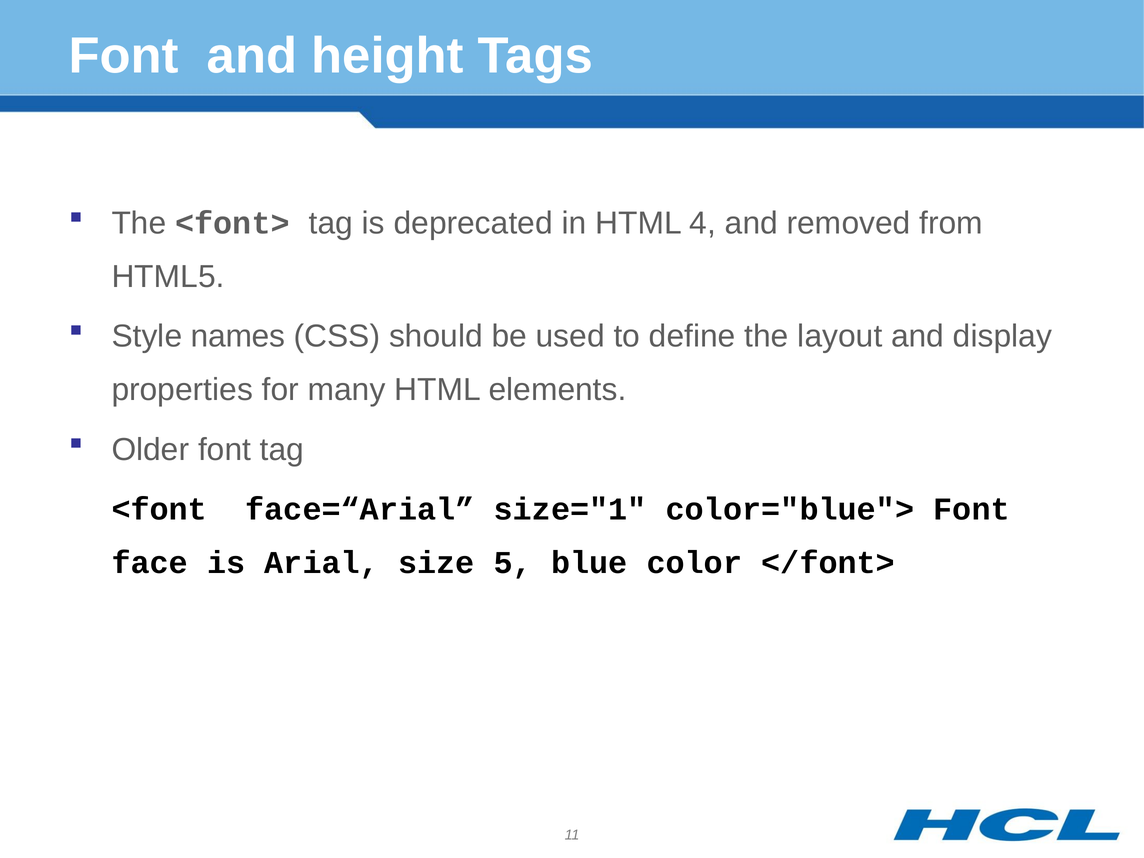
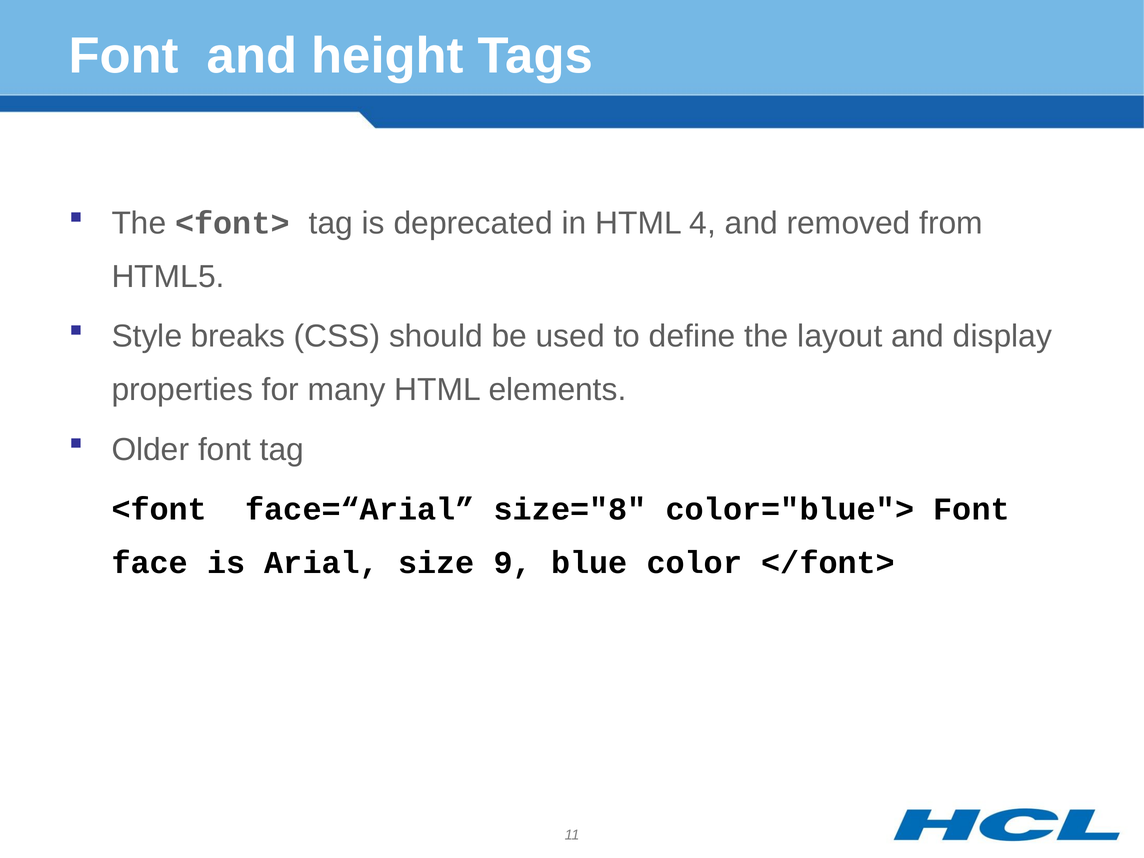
names: names -> breaks
size="1: size="1 -> size="8
5: 5 -> 9
